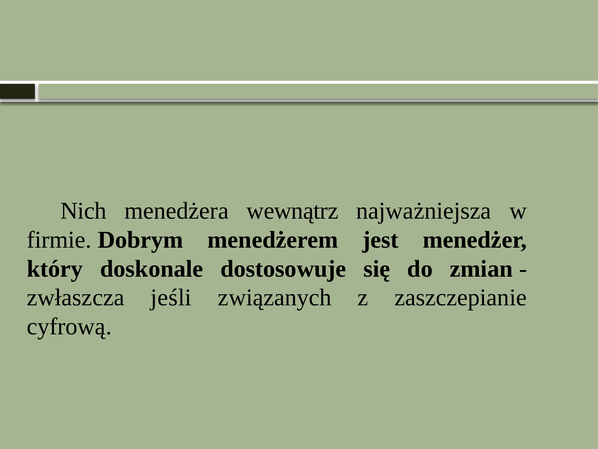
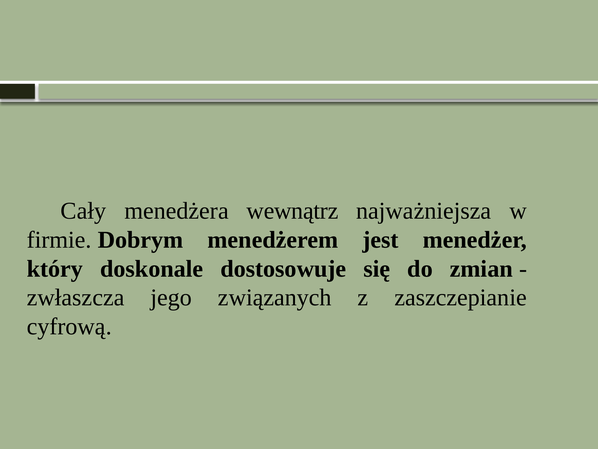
Nich: Nich -> Cały
jeśli: jeśli -> jego
